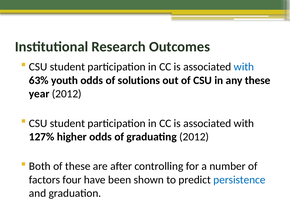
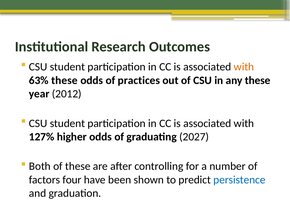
with at (244, 67) colour: blue -> orange
63% youth: youth -> these
solutions: solutions -> practices
graduating 2012: 2012 -> 2027
